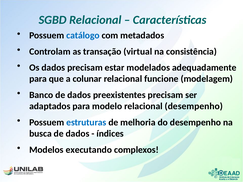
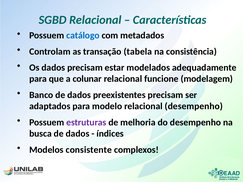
virtual: virtual -> tabela
estruturas colour: blue -> purple
executando: executando -> consistente
